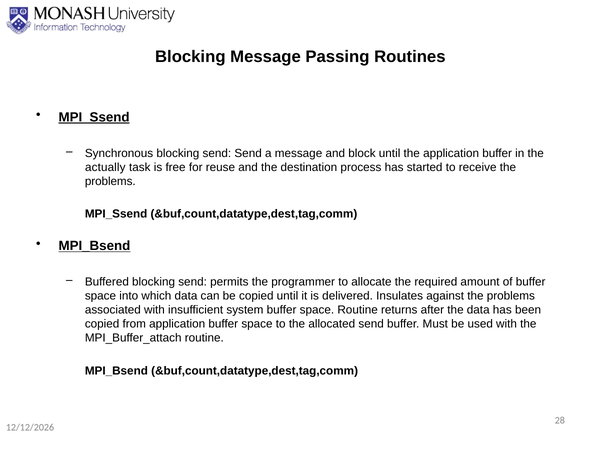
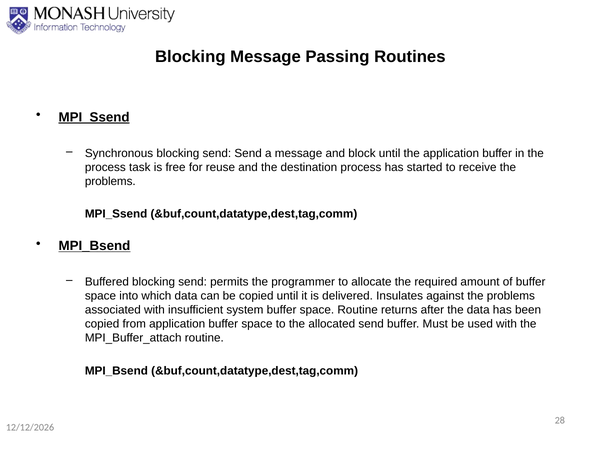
actually at (105, 167): actually -> process
